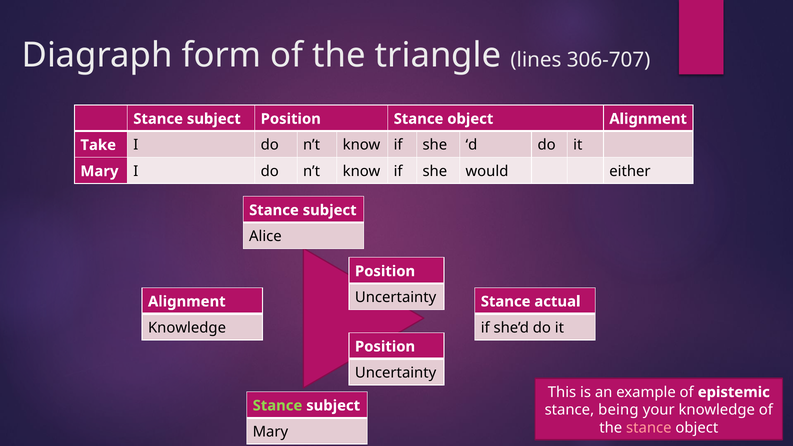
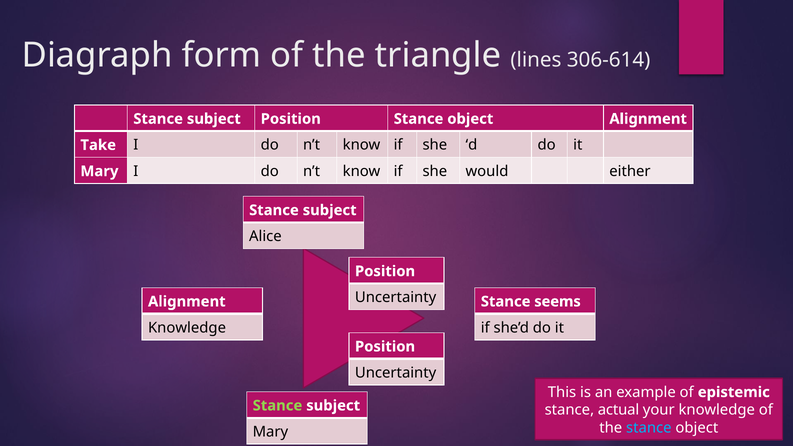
306-707: 306-707 -> 306-614
actual: actual -> seems
being: being -> actual
stance at (649, 428) colour: pink -> light blue
